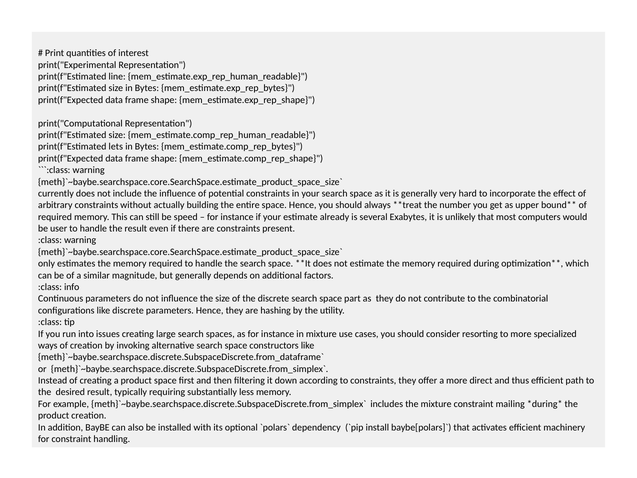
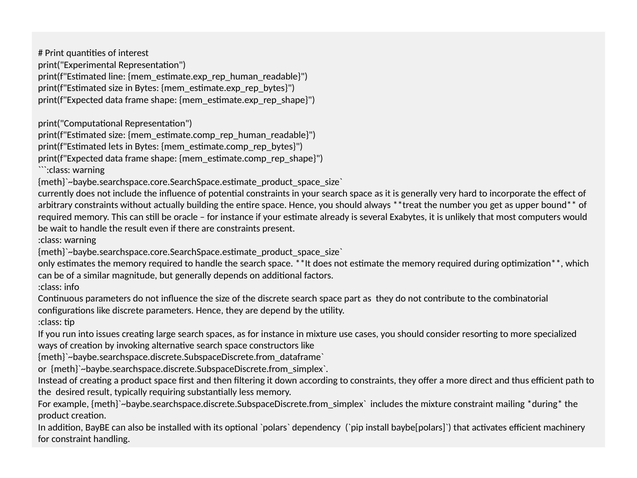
speed: speed -> oracle
user: user -> wait
hashing: hashing -> depend
